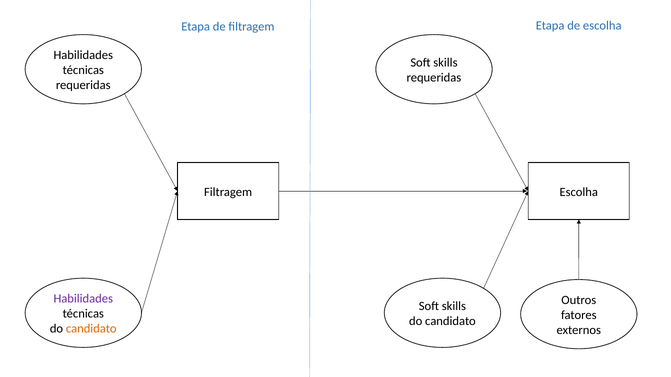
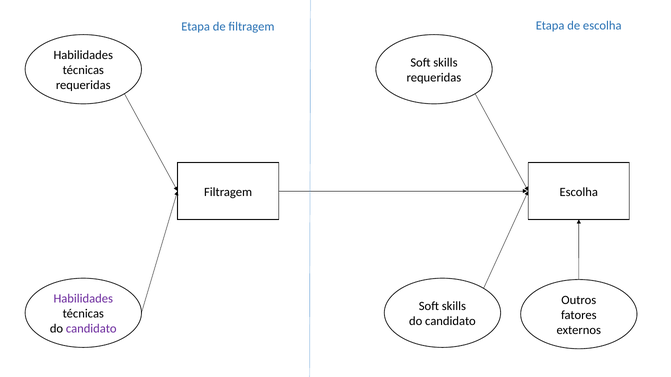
candidato at (91, 329) colour: orange -> purple
